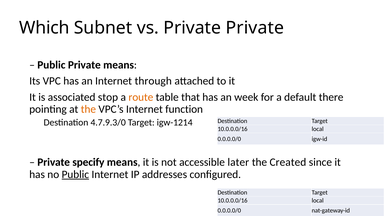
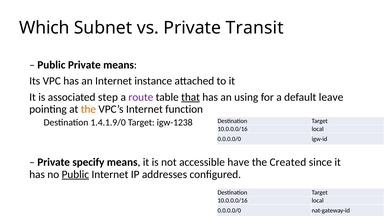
Private Private: Private -> Transit
through: through -> instance
stop: stop -> step
route colour: orange -> purple
that underline: none -> present
week: week -> using
there: there -> leave
4.7.9.3/0: 4.7.9.3/0 -> 1.4.1.9/0
igw-1214: igw-1214 -> igw-1238
later: later -> have
